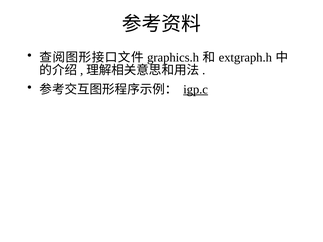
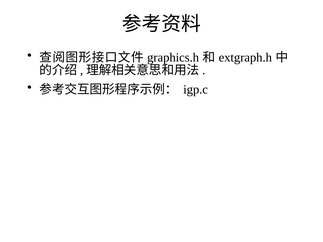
igp.c underline: present -> none
